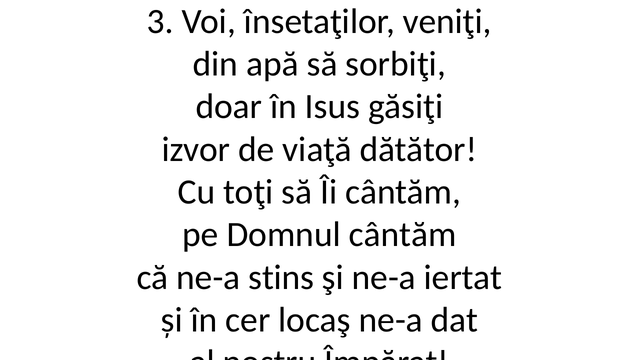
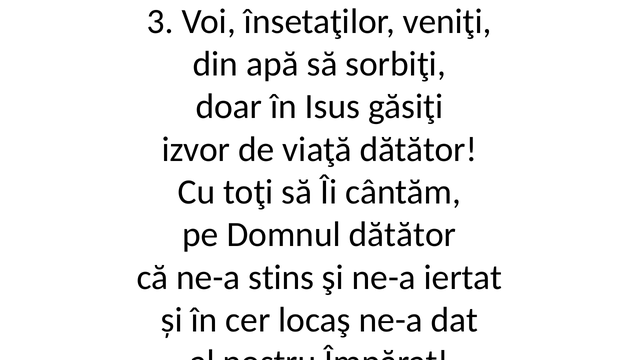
Domnul cântăm: cântăm -> dătător
